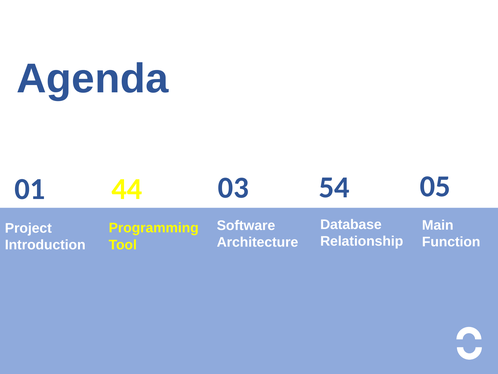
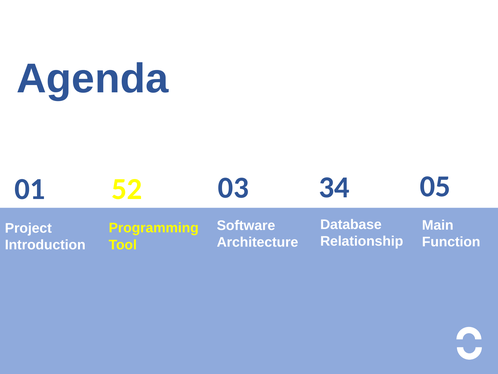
44: 44 -> 52
54: 54 -> 34
